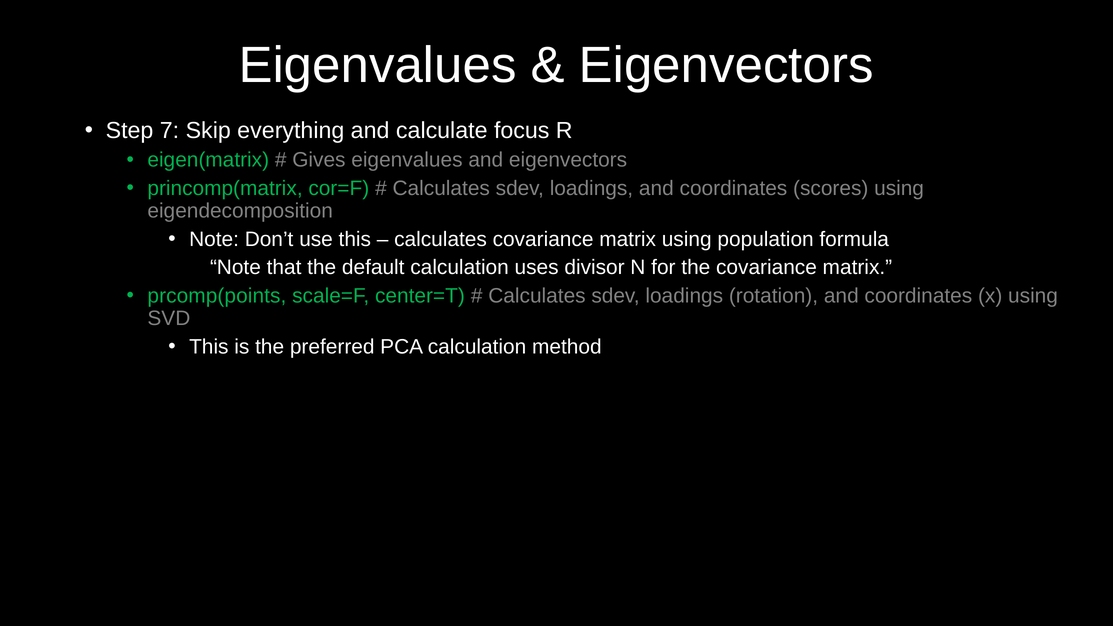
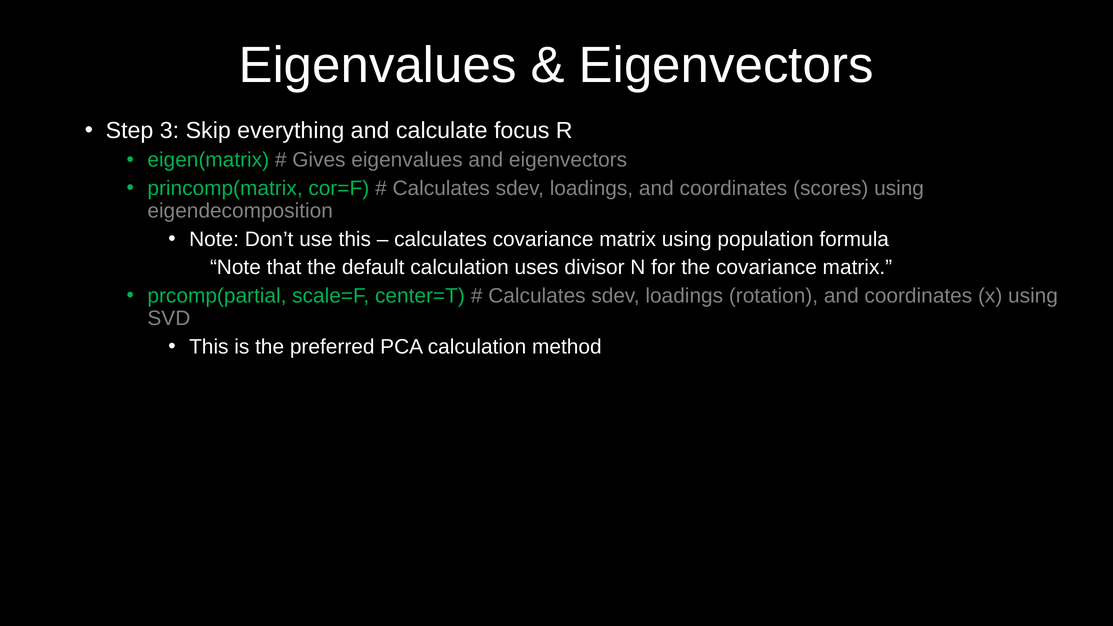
7: 7 -> 3
prcomp(points: prcomp(points -> prcomp(partial
